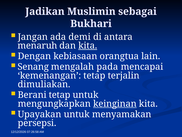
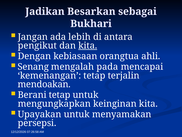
Muslimin: Muslimin -> Besarkan
demi: demi -> lebih
menaruh: menaruh -> pengikut
lain: lain -> ahli
dimuliakan: dimuliakan -> mendoakan
keinginan underline: present -> none
